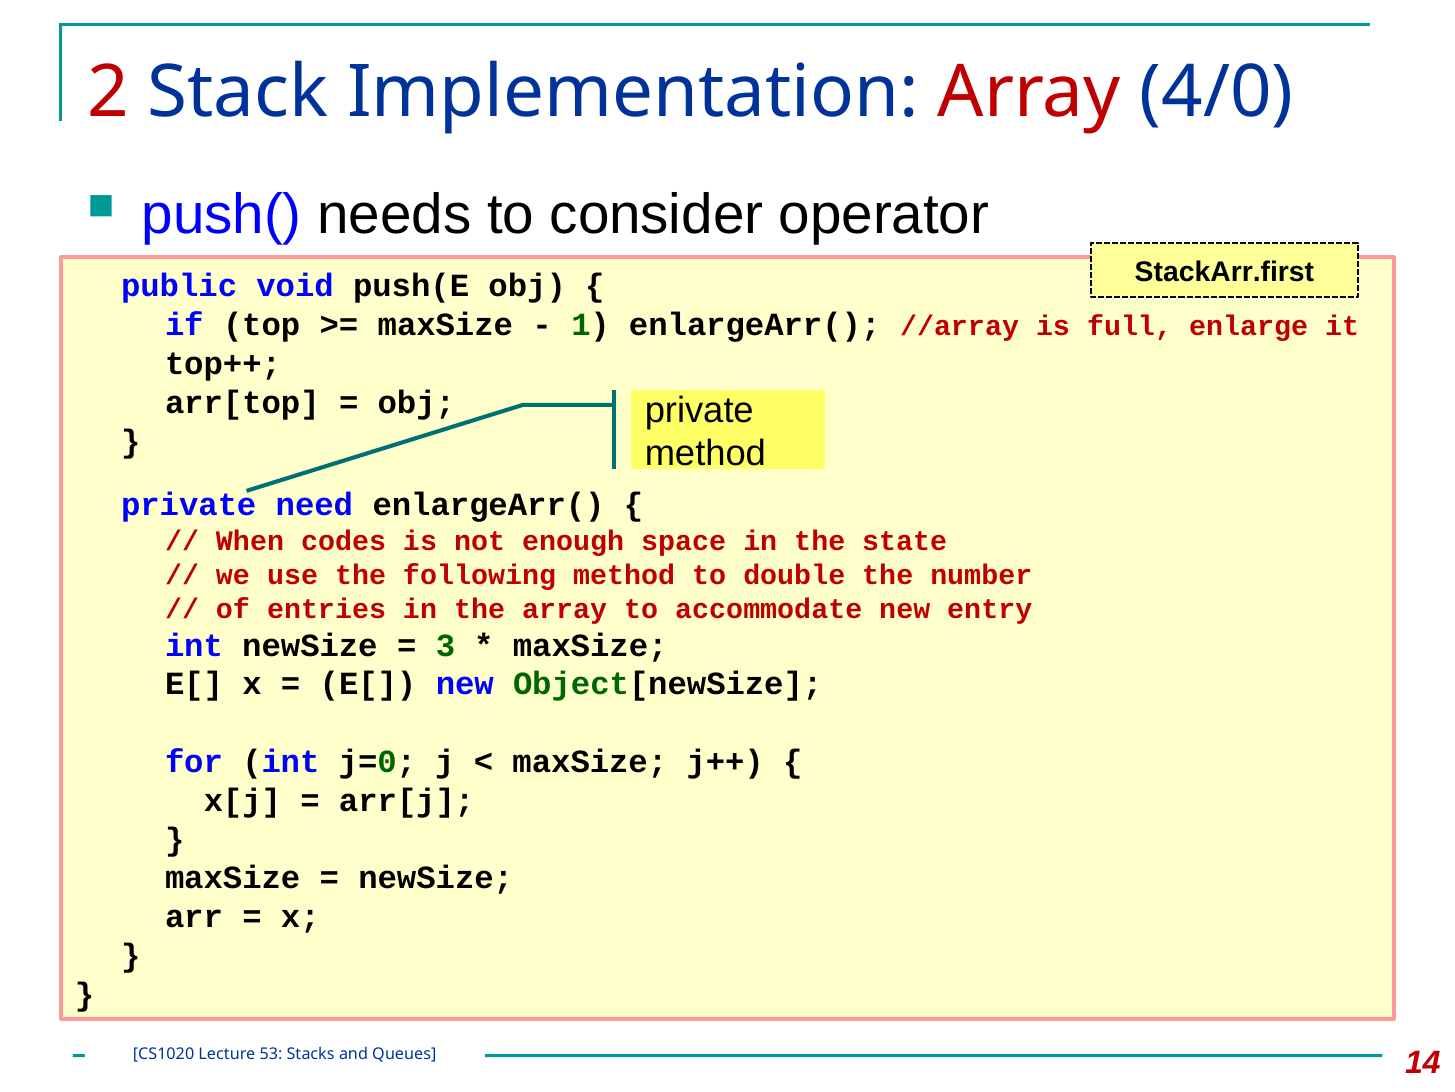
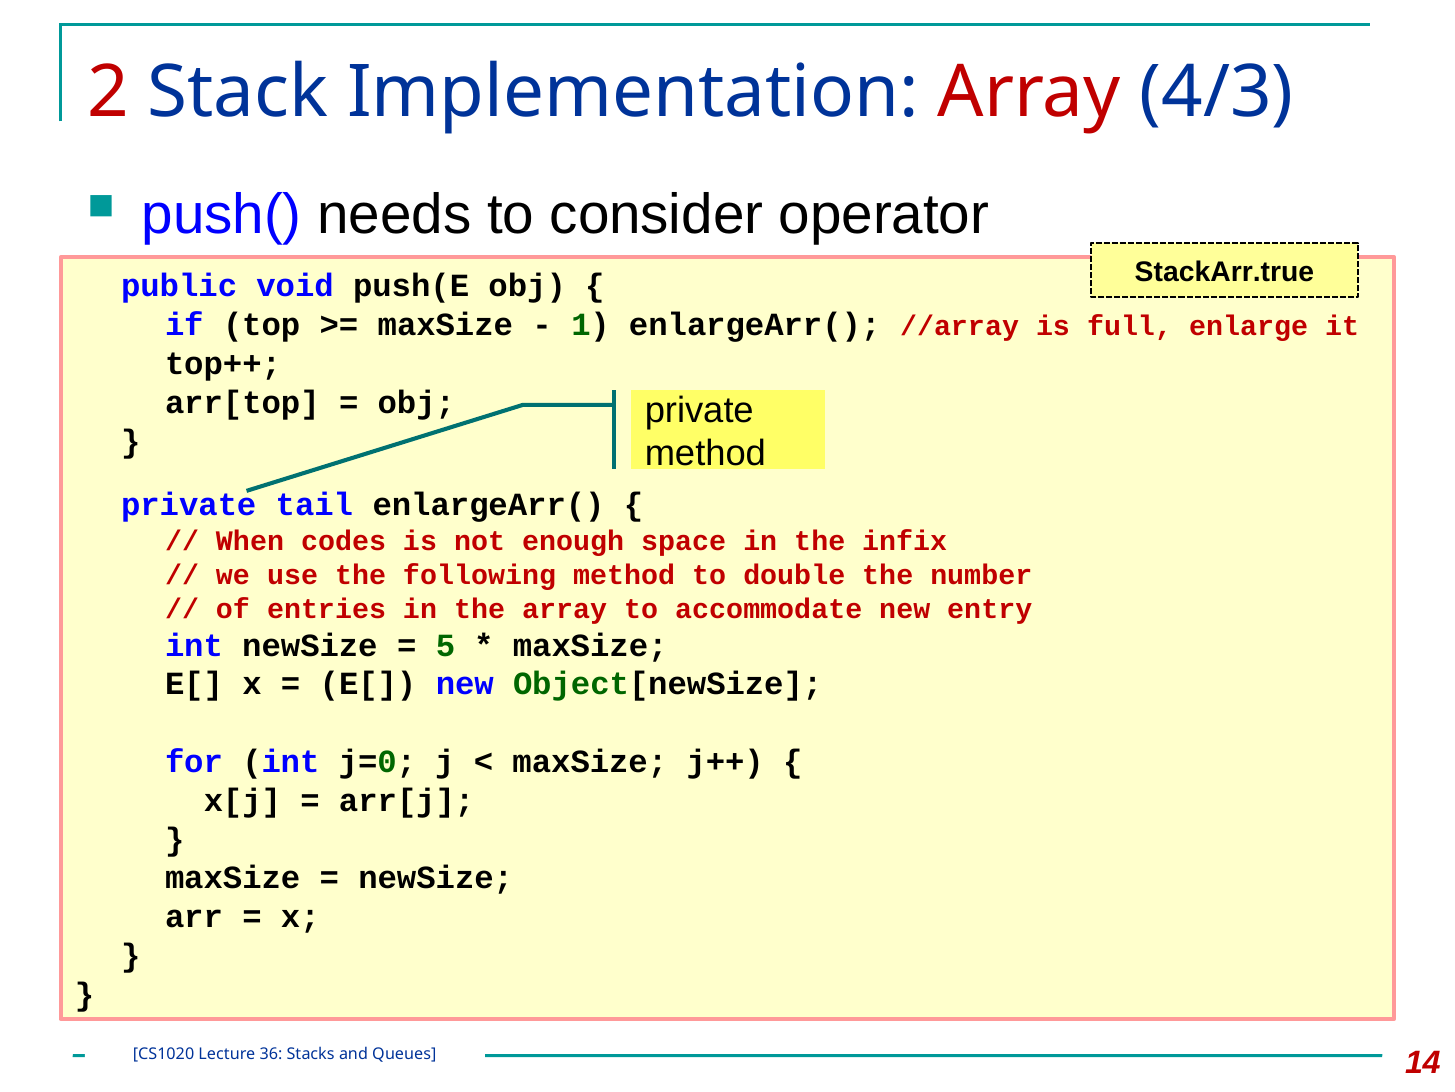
4/0: 4/0 -> 4/3
StackArr.first: StackArr.first -> StackArr.true
need: need -> tail
state: state -> infix
3: 3 -> 5
53: 53 -> 36
